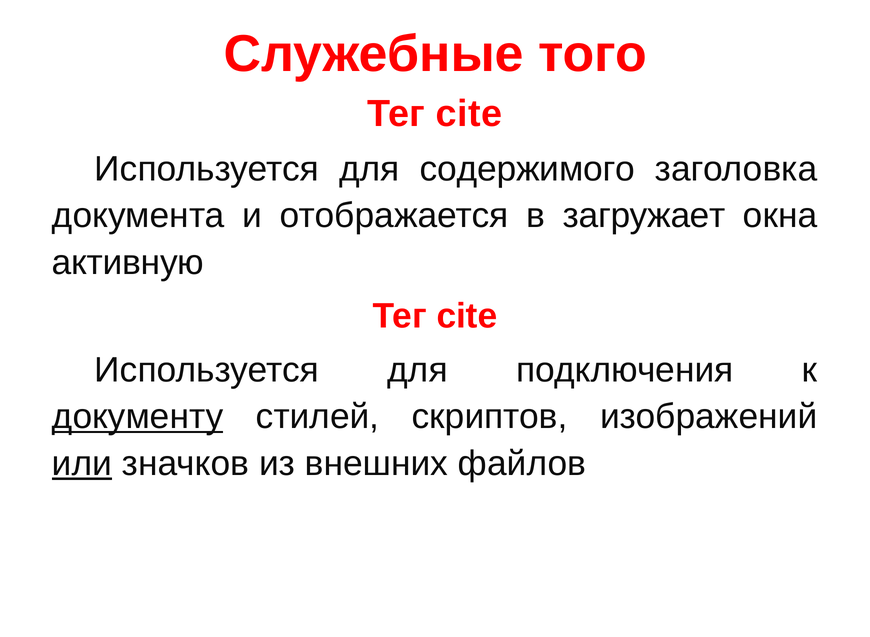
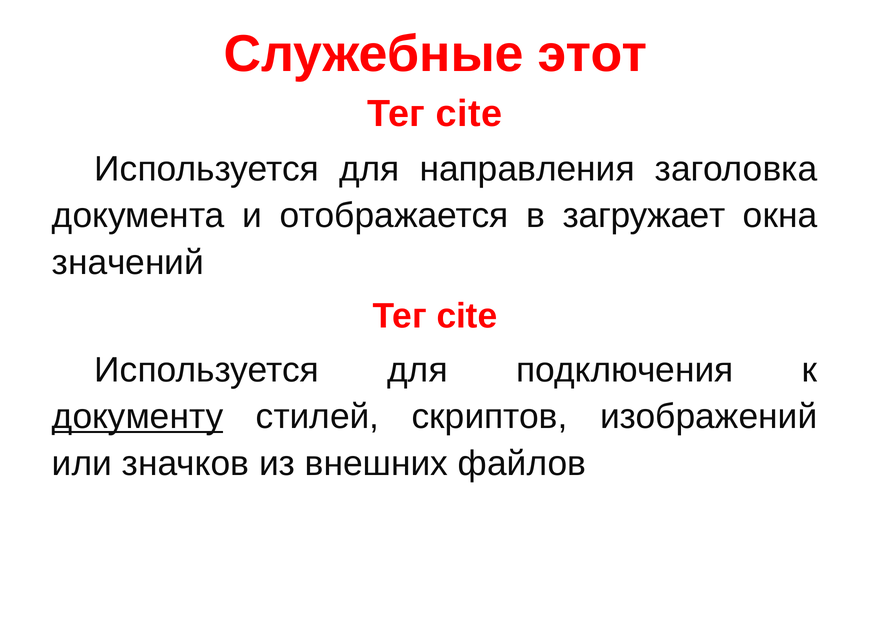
того: того -> этот
содержимого: содержимого -> направления
активную: активную -> значений
или underline: present -> none
